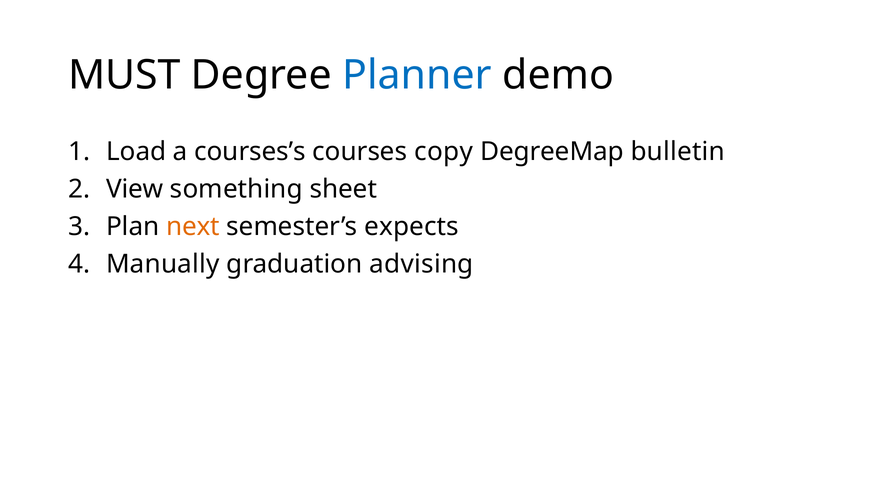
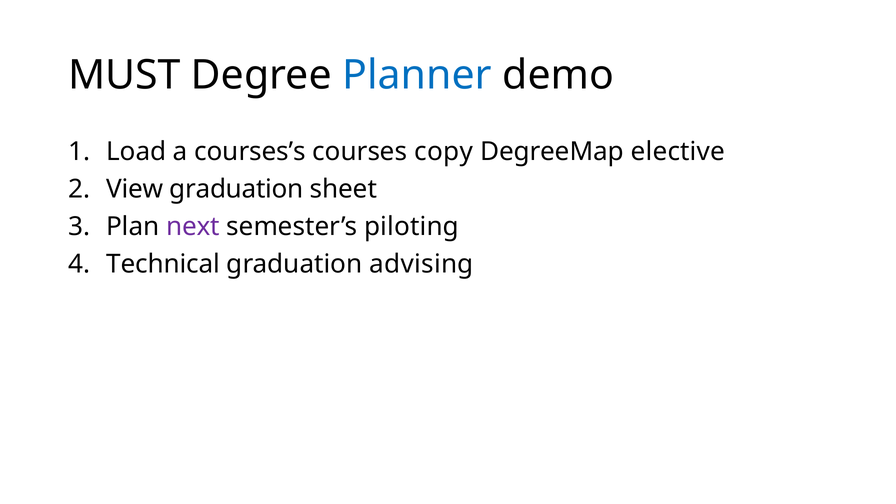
bulletin: bulletin -> elective
View something: something -> graduation
next colour: orange -> purple
expects: expects -> piloting
Manually: Manually -> Technical
